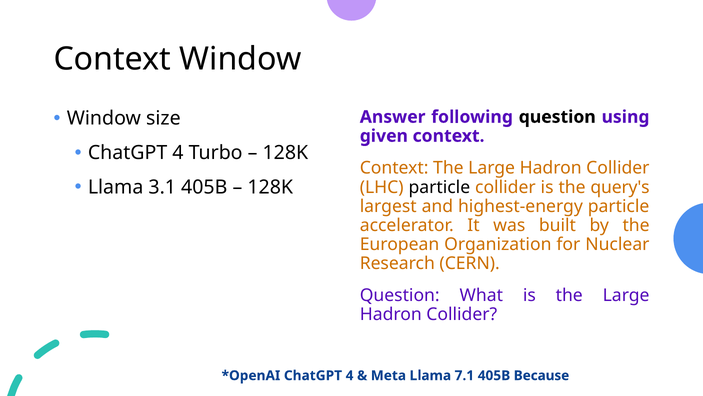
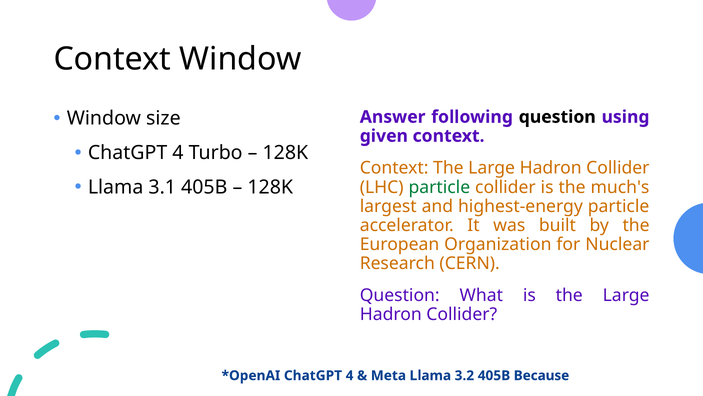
particle at (439, 187) colour: black -> green
query's: query's -> much's
7.1: 7.1 -> 3.2
